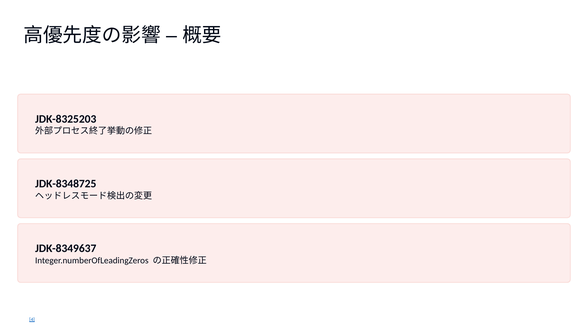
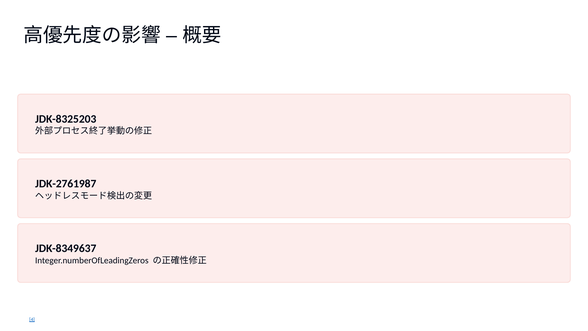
JDK-8348725: JDK-8348725 -> JDK-2761987
